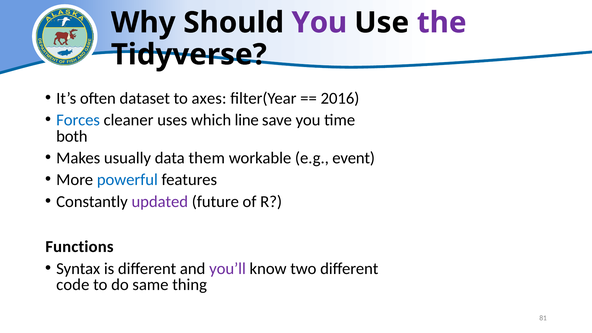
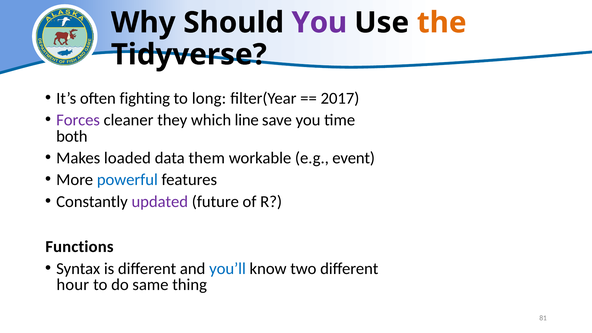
the colour: purple -> orange
dataset: dataset -> fighting
axes: axes -> long
2016: 2016 -> 2017
Forces colour: blue -> purple
uses: uses -> they
usually: usually -> loaded
you’ll colour: purple -> blue
code: code -> hour
